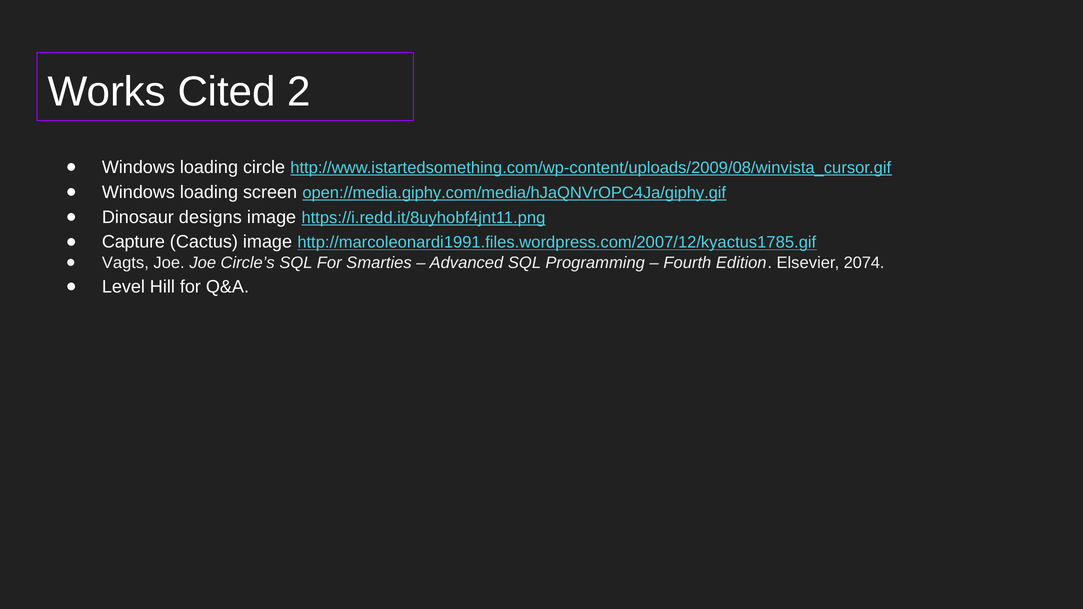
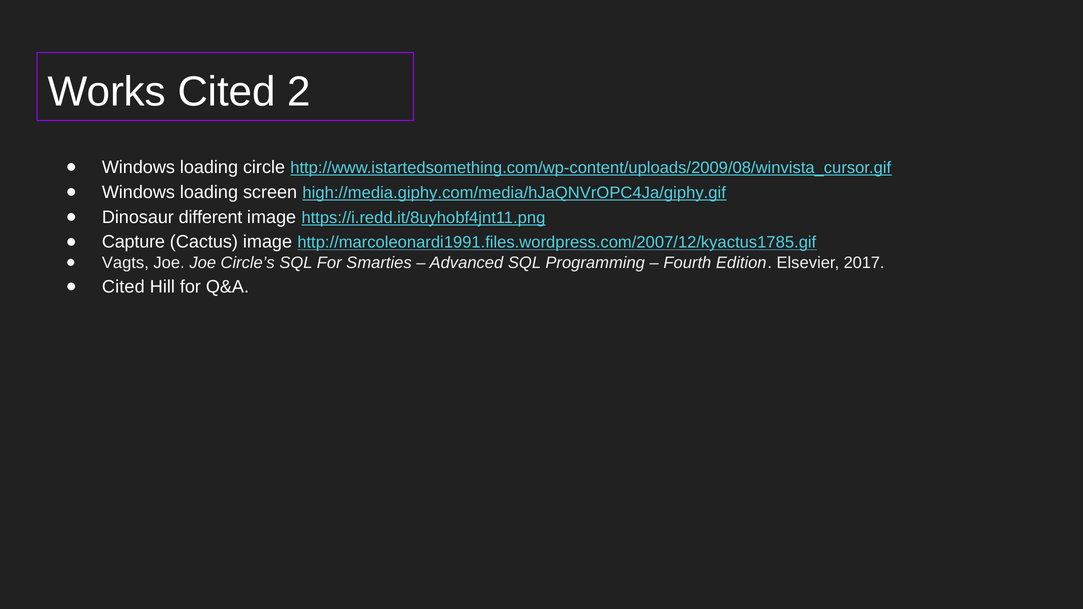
open://media.giphy.com/media/hJaQNVrOPC4Ja/giphy.gif: open://media.giphy.com/media/hJaQNVrOPC4Ja/giphy.gif -> high://media.giphy.com/media/hJaQNVrOPC4Ja/giphy.gif
designs: designs -> different
2074: 2074 -> 2017
Level at (123, 287): Level -> Cited
